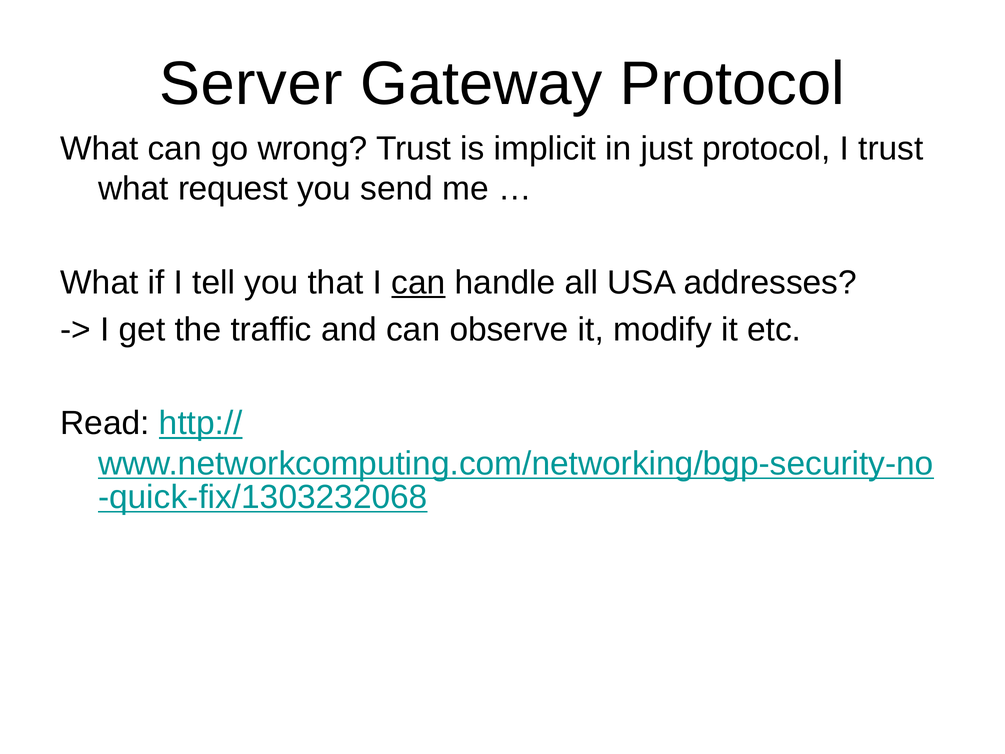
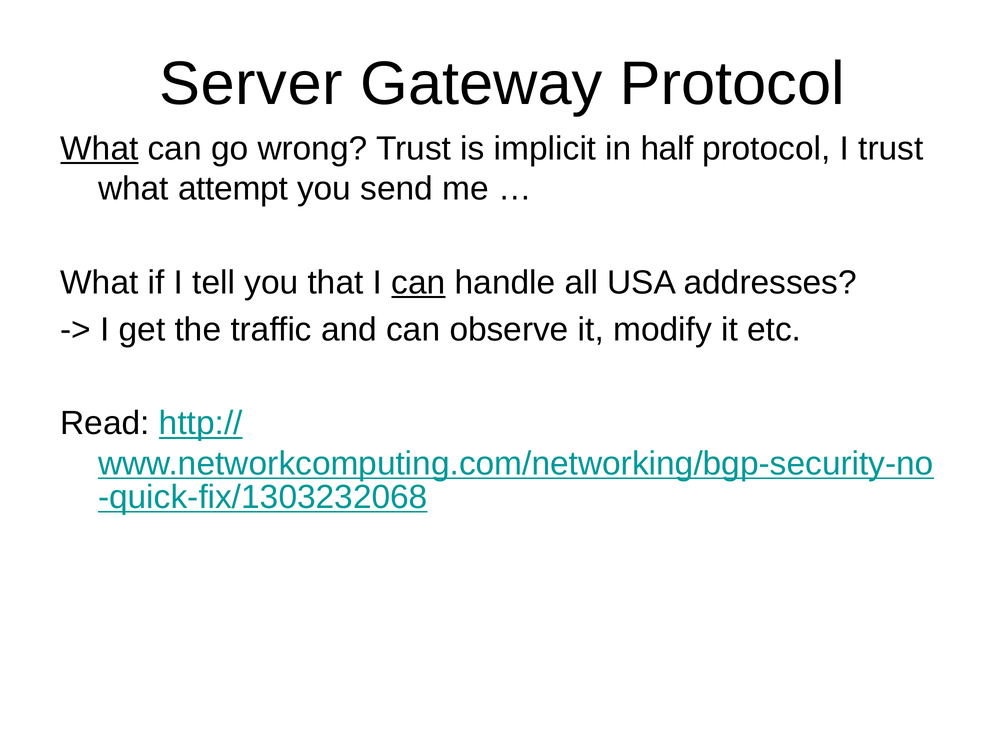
What at (99, 149) underline: none -> present
just: just -> half
request: request -> attempt
